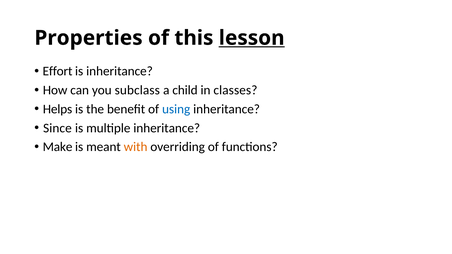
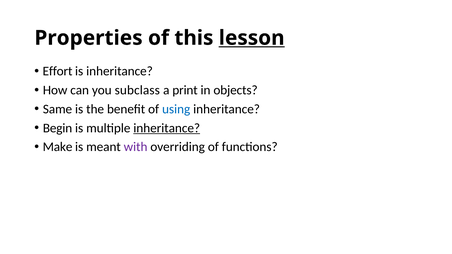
child: child -> print
classes: classes -> objects
Helps: Helps -> Same
Since: Since -> Begin
inheritance at (167, 128) underline: none -> present
with colour: orange -> purple
